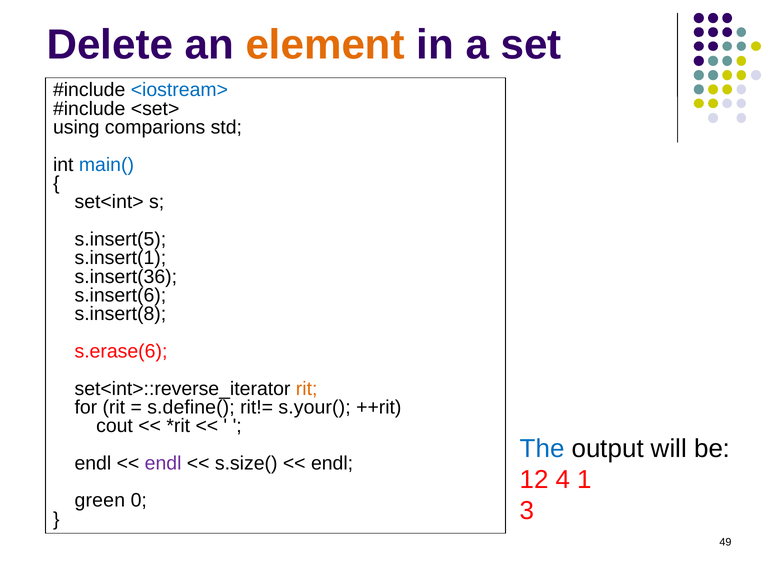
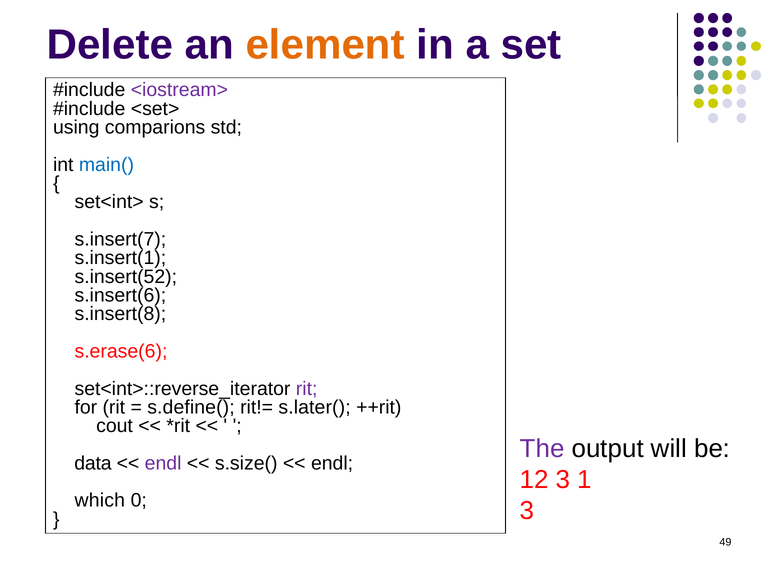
<iostream> colour: blue -> purple
s.insert(5: s.insert(5 -> s.insert(7
s.insert(36: s.insert(36 -> s.insert(52
rit at (307, 389) colour: orange -> purple
s.your(: s.your( -> s.later(
The colour: blue -> purple
endl at (93, 464): endl -> data
12 4: 4 -> 3
green: green -> which
